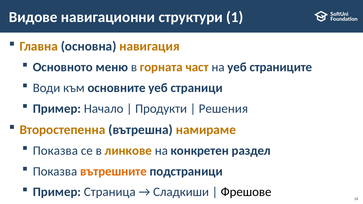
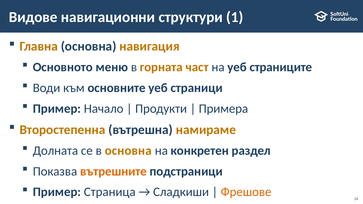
Решения: Решения -> Примера
Показва at (55, 151): Показва -> Долната
в линкове: линкове -> основна
Фрешове colour: black -> orange
